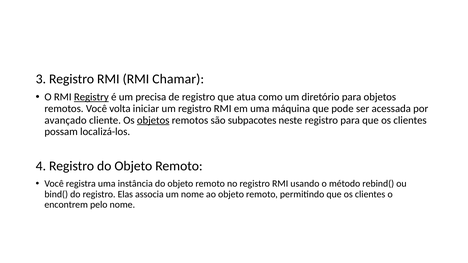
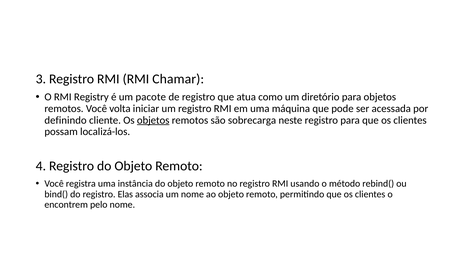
Registry underline: present -> none
precisa: precisa -> pacote
avançado: avançado -> definindo
subpacotes: subpacotes -> sobrecarga
